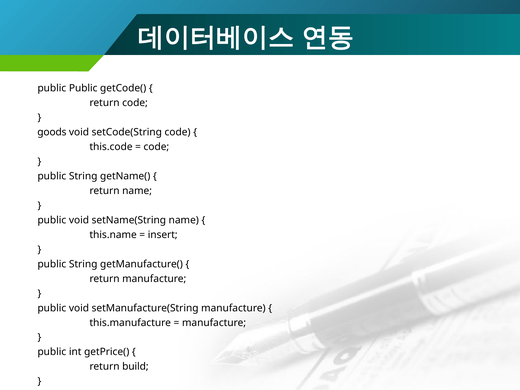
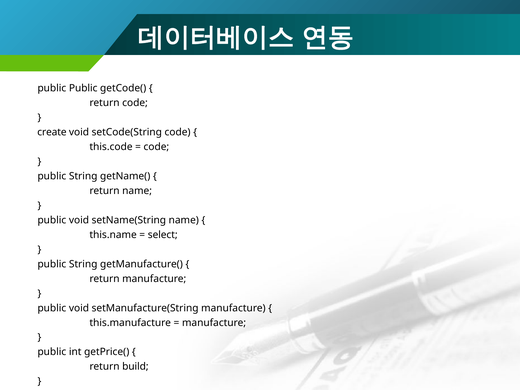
goods: goods -> create
insert: insert -> select
